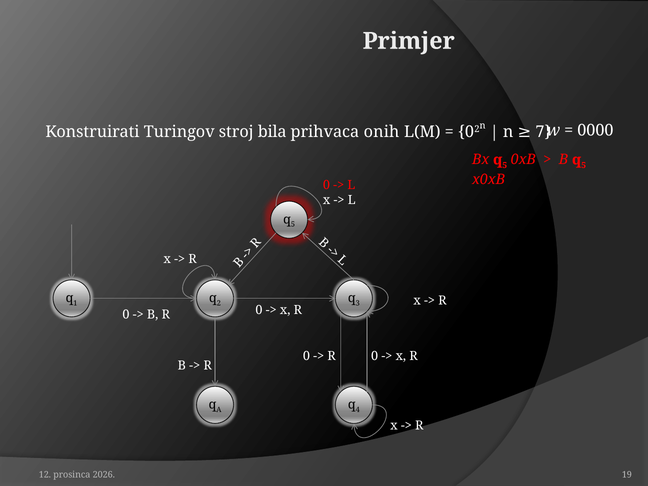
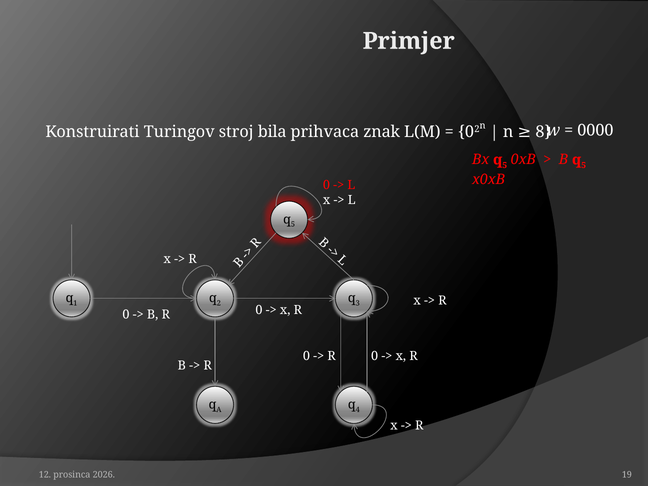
onih: onih -> znak
7: 7 -> 8
